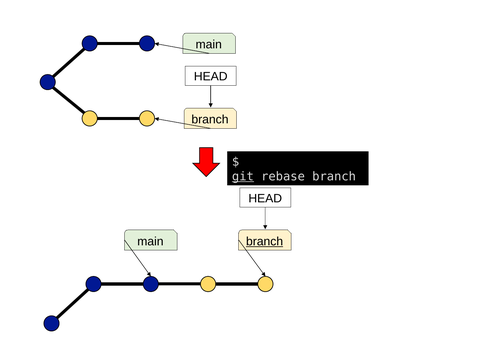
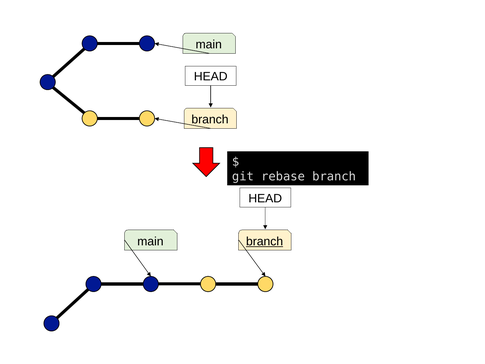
git underline: present -> none
